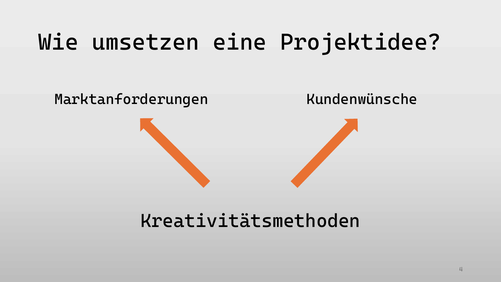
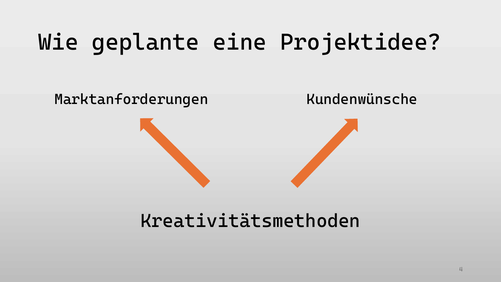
umsetzen: umsetzen -> geplante
